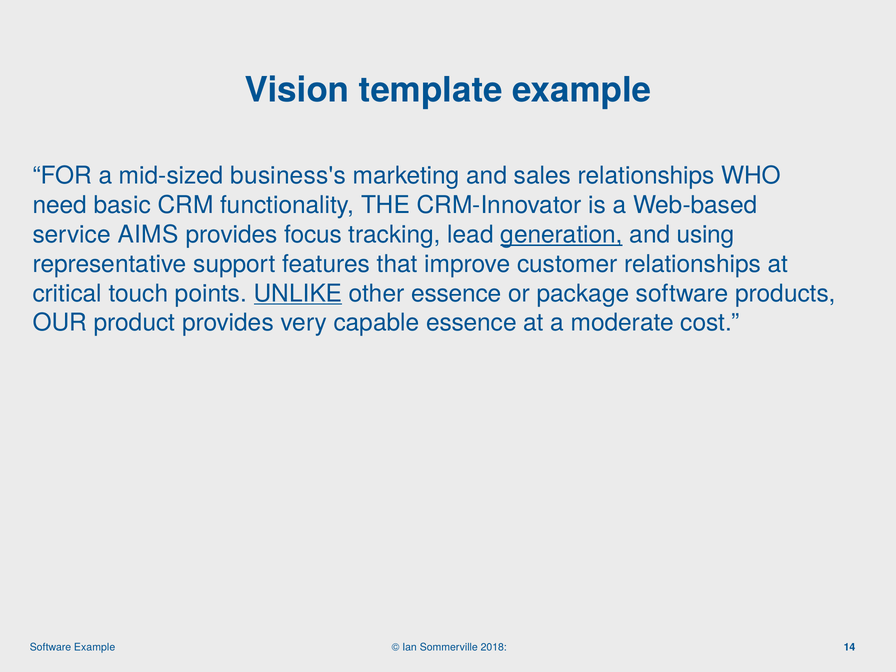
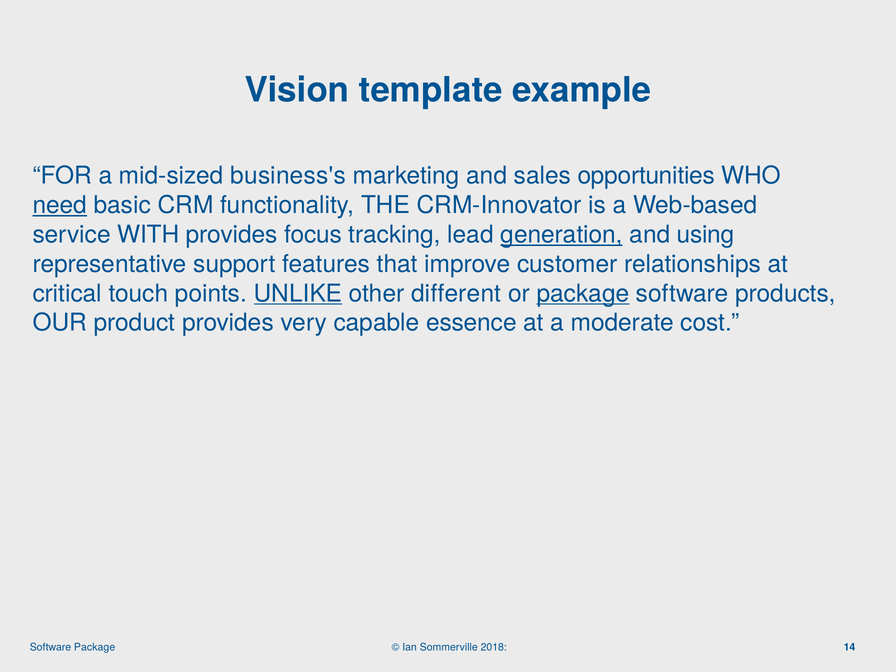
sales relationships: relationships -> opportunities
need underline: none -> present
AIMS: AIMS -> WITH
other essence: essence -> different
package at (583, 293) underline: none -> present
Software Example: Example -> Package
